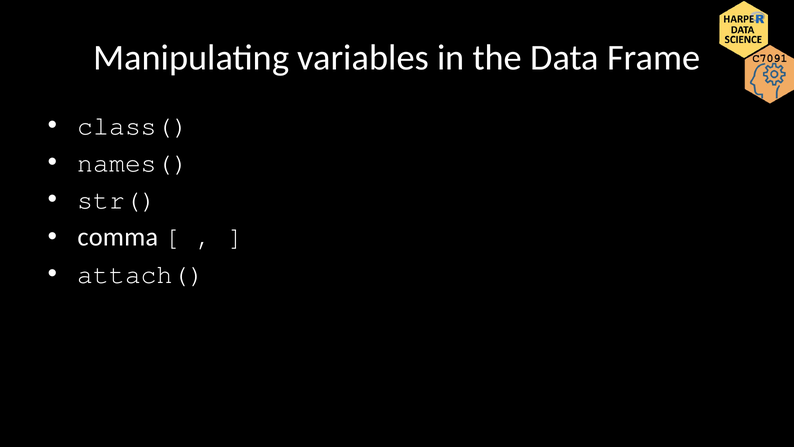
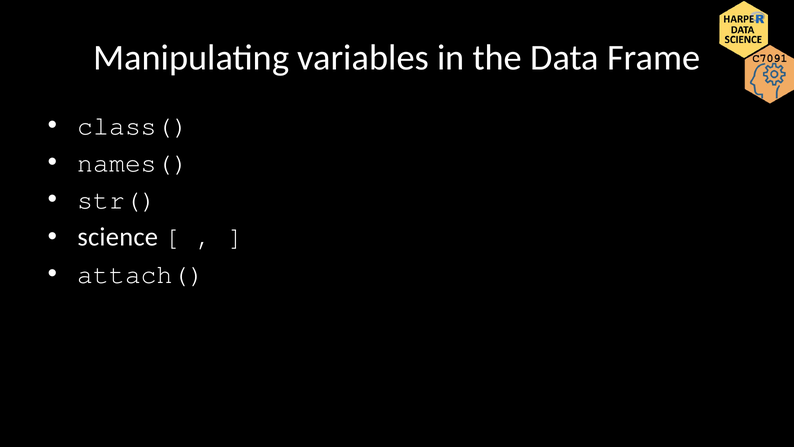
comma: comma -> science
